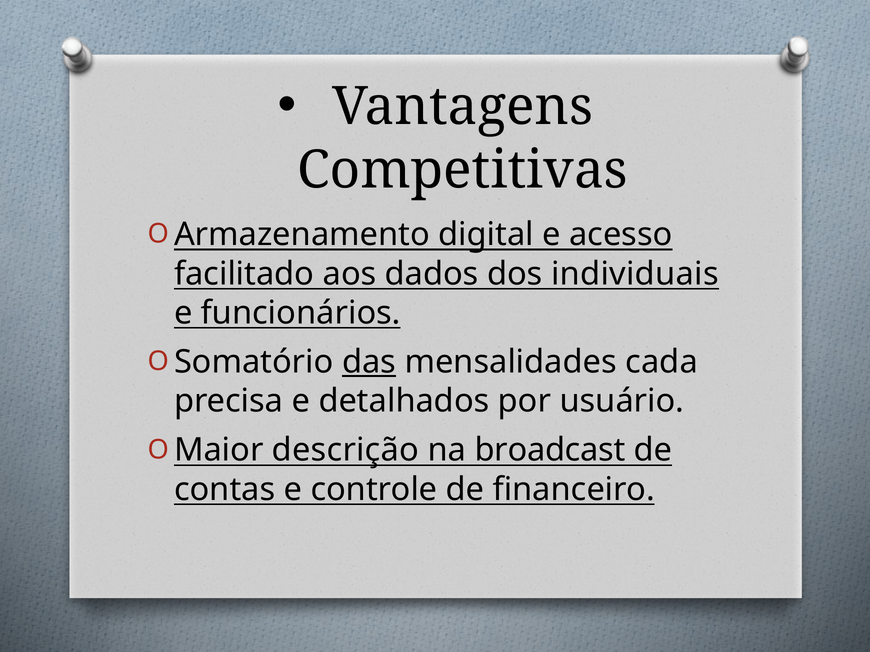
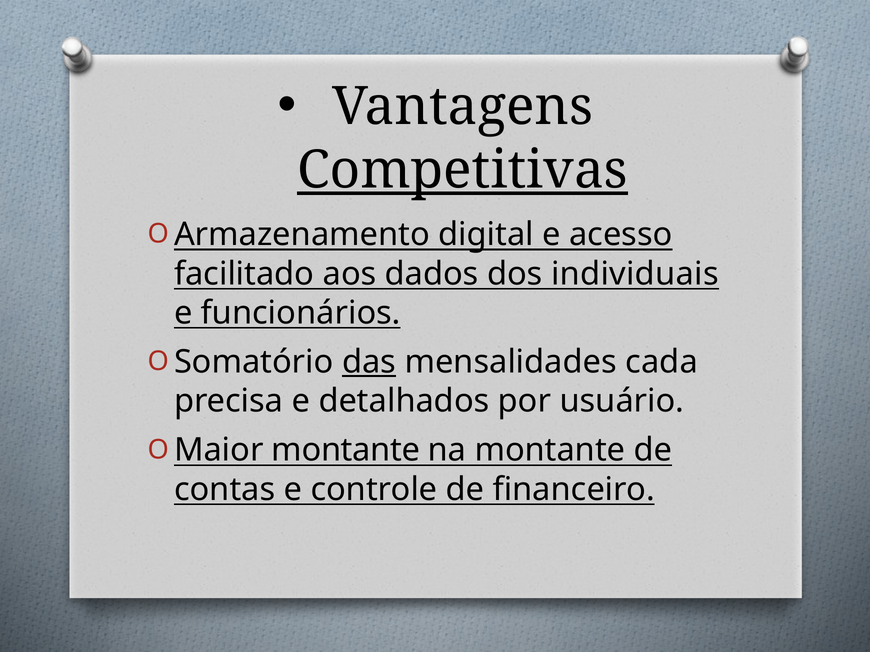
Competitivas underline: none -> present
descrição at (345, 451): descrição -> montante
na broadcast: broadcast -> montante
